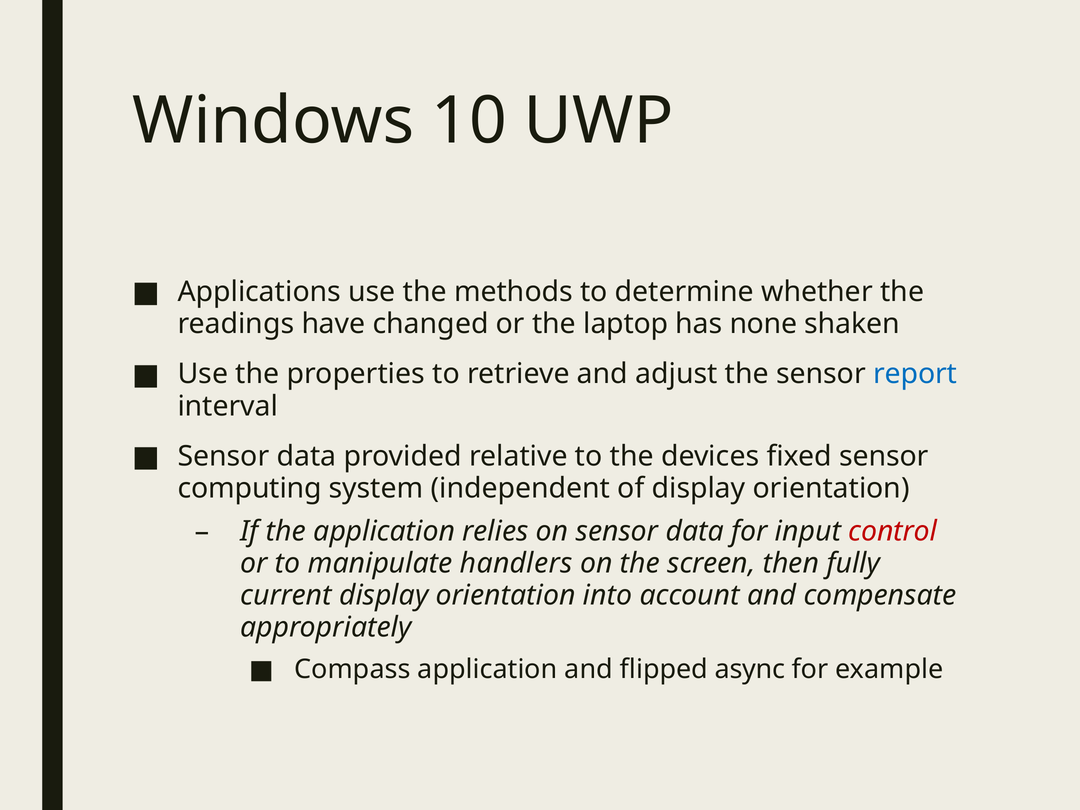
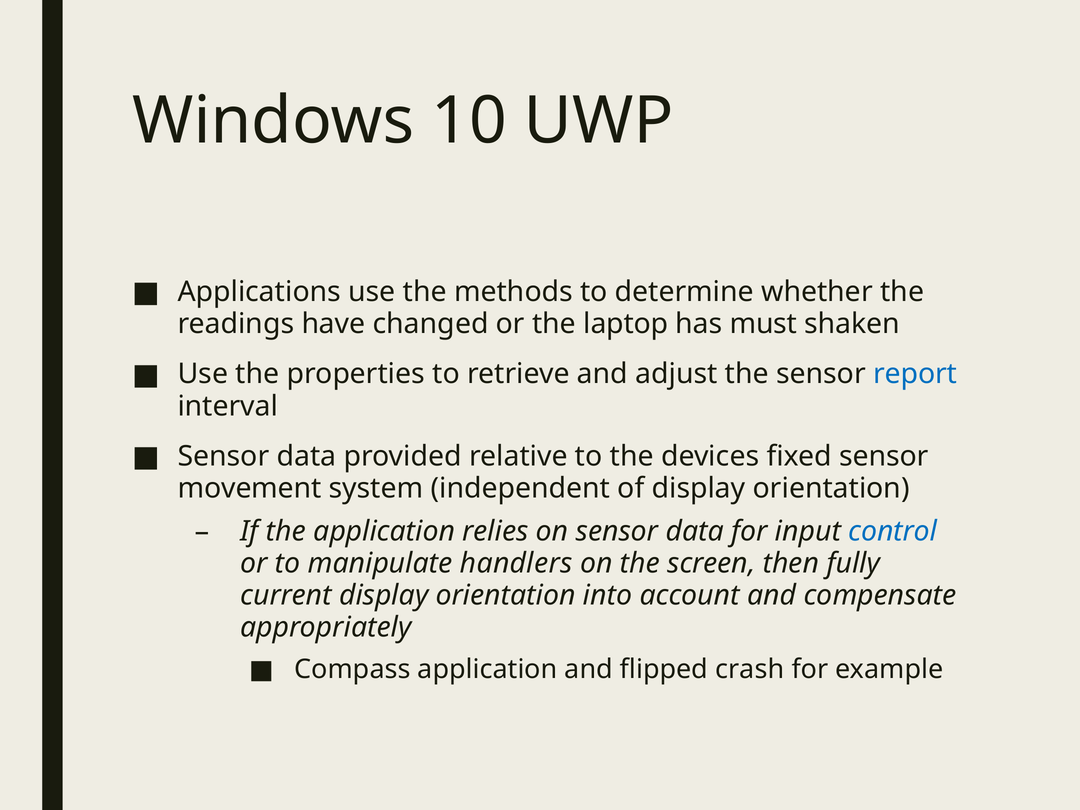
none: none -> must
computing: computing -> movement
control colour: red -> blue
async: async -> crash
